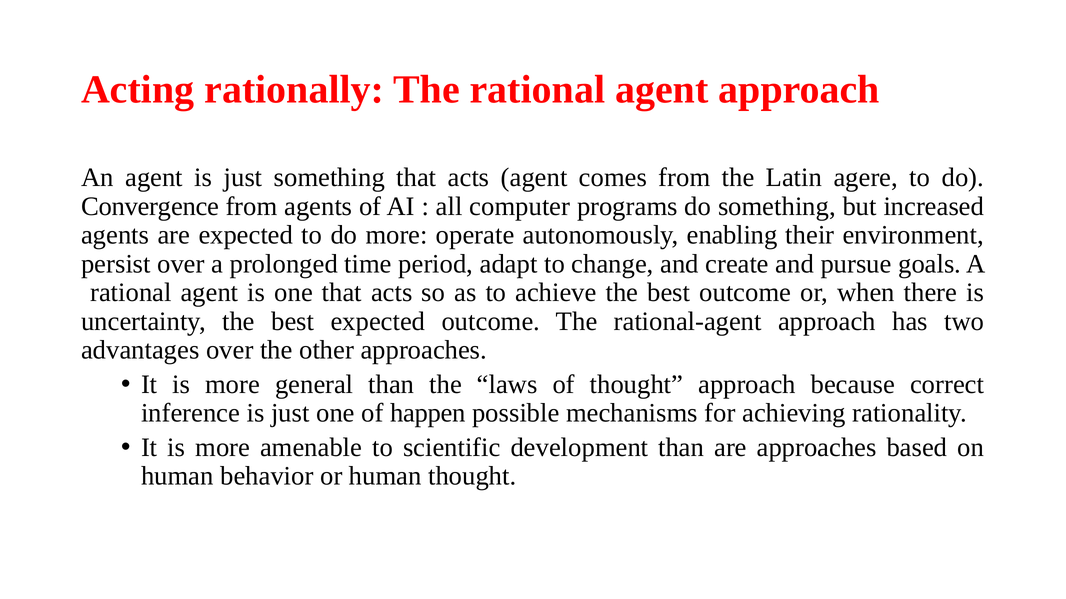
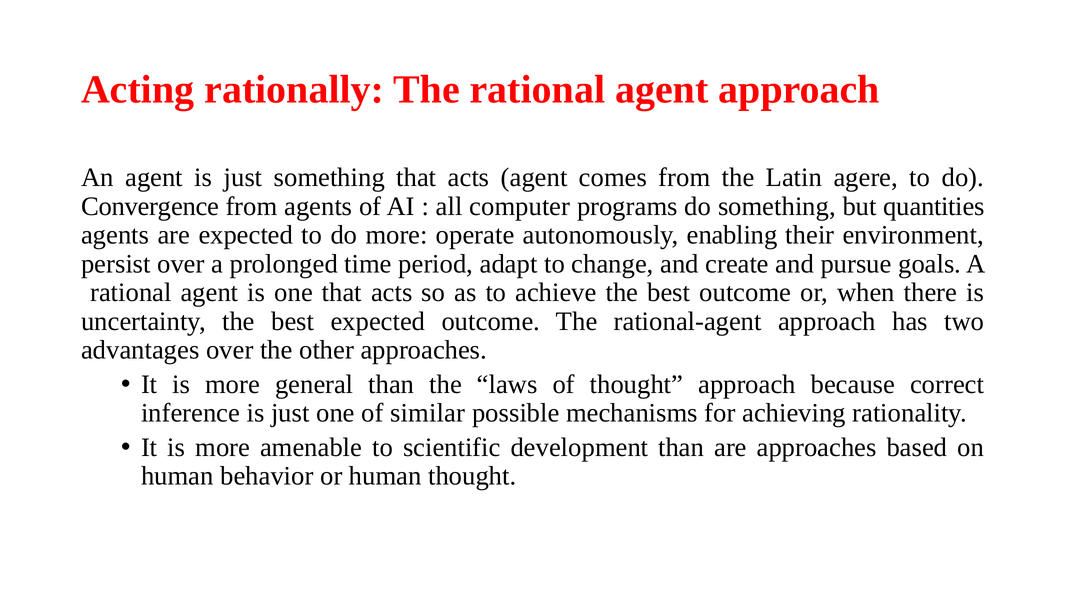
increased: increased -> quantities
happen: happen -> similar
